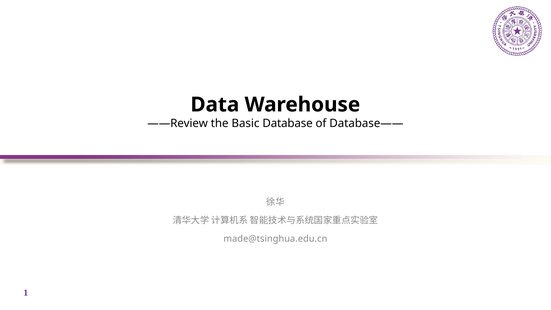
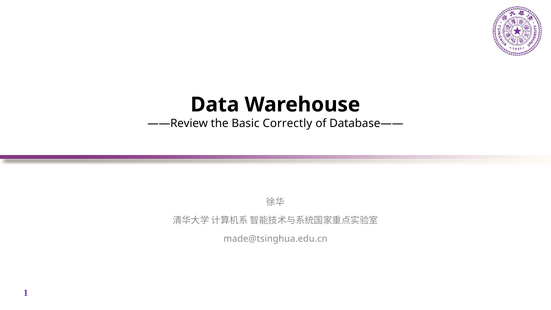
Database: Database -> Correctly
